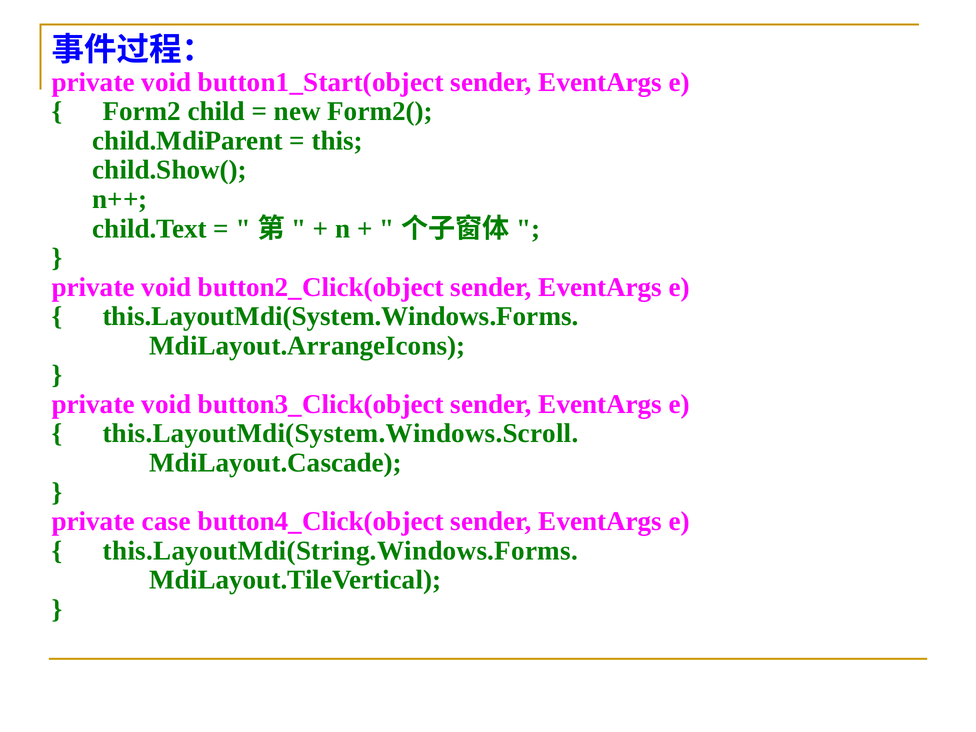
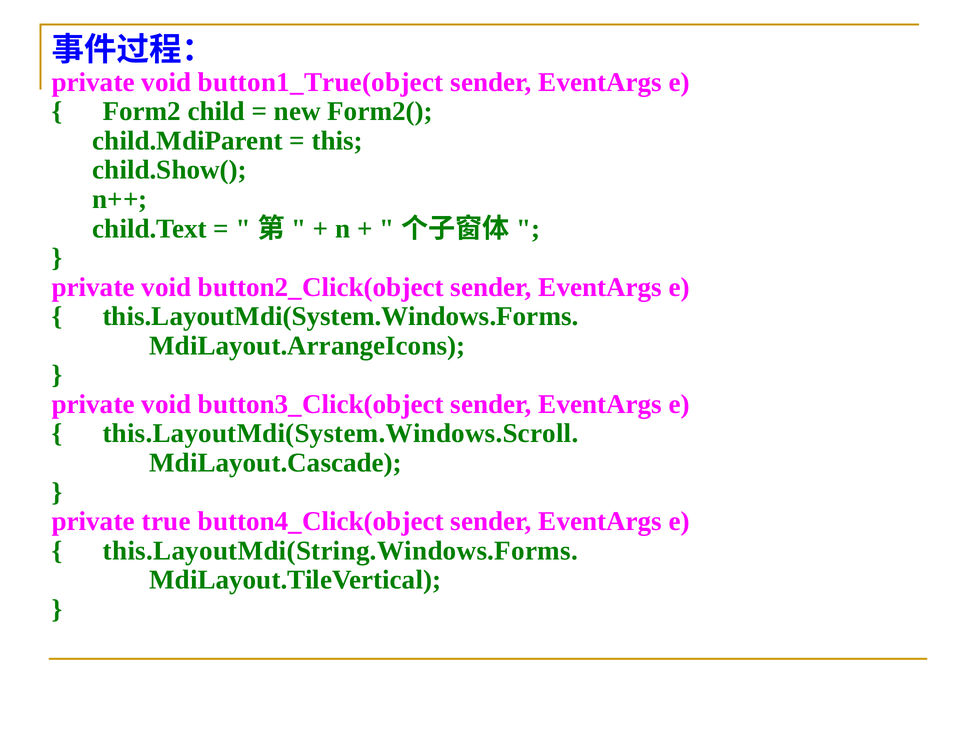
button1_Start(object: button1_Start(object -> button1_True(object
case: case -> true
